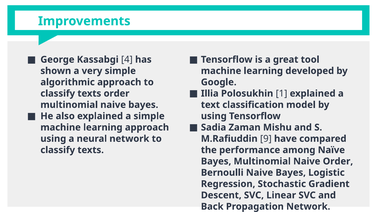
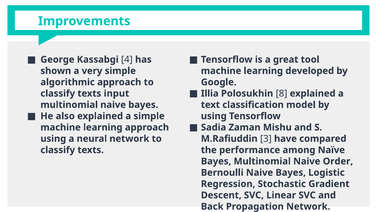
1: 1 -> 8
texts order: order -> input
9: 9 -> 3
